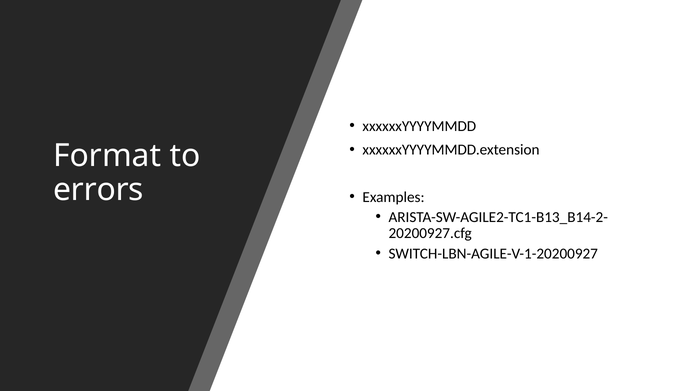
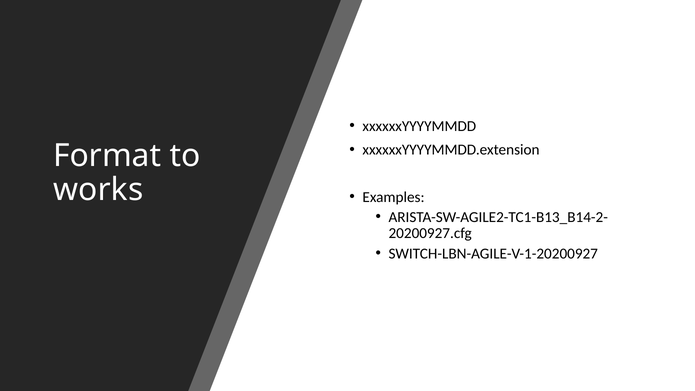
errors: errors -> works
